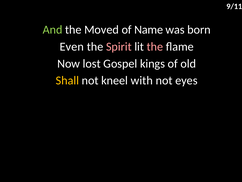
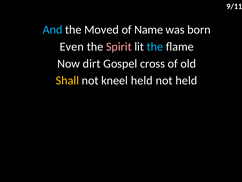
And colour: light green -> light blue
the at (155, 46) colour: pink -> light blue
lost: lost -> dirt
kings: kings -> cross
kneel with: with -> held
not eyes: eyes -> held
